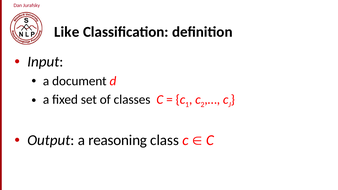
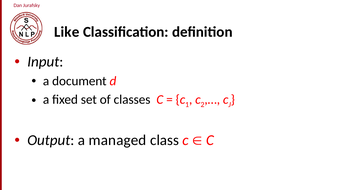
reasoning: reasoning -> managed
